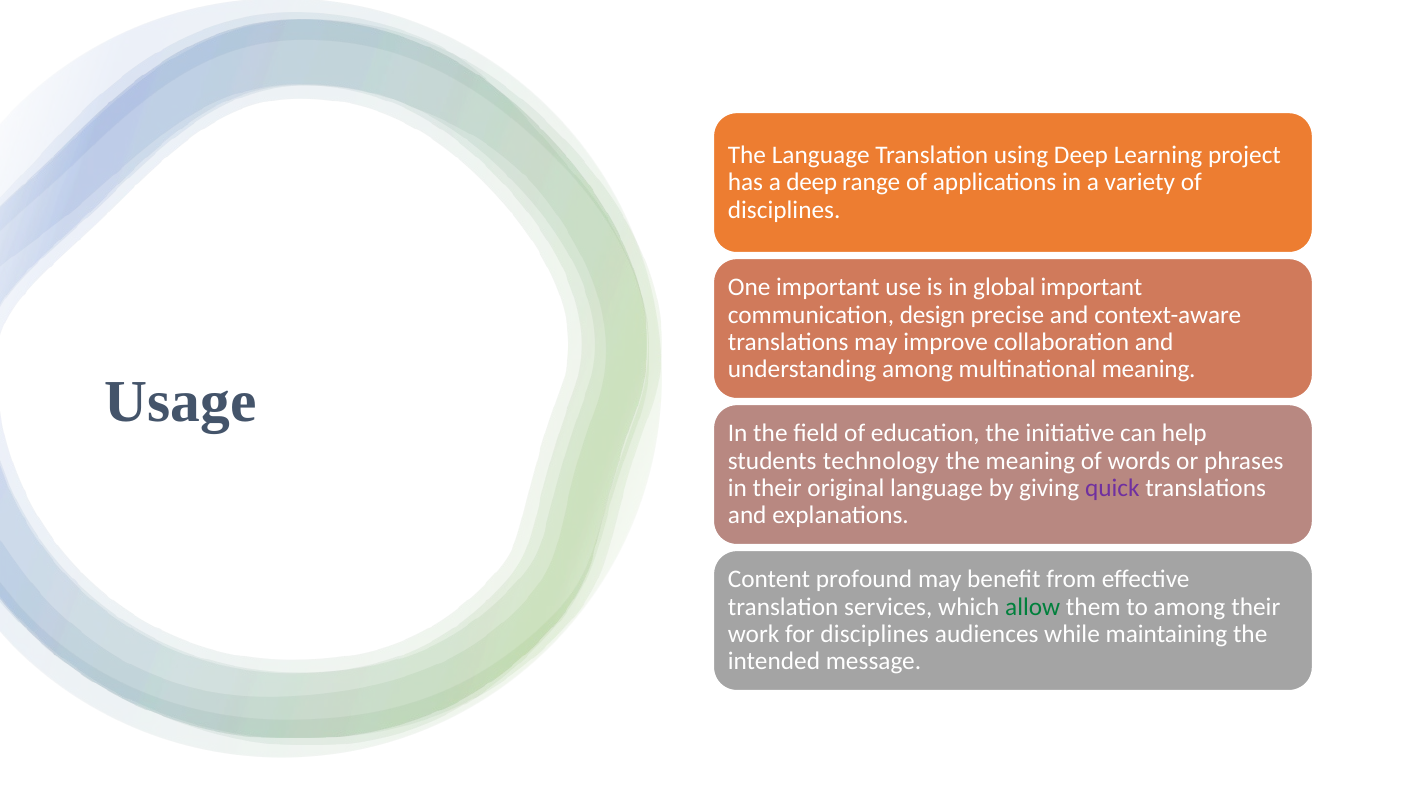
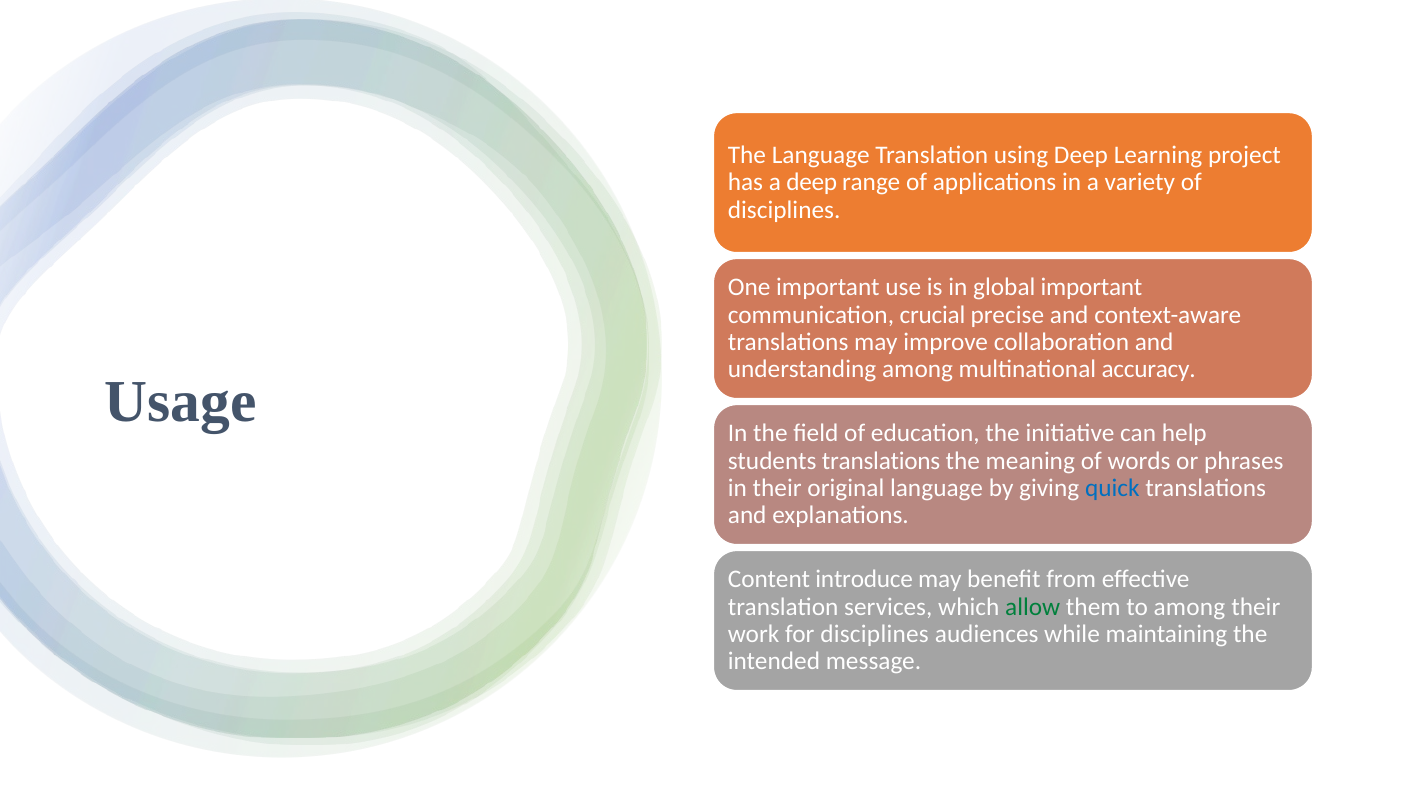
design: design -> crucial
multinational meaning: meaning -> accuracy
students technology: technology -> translations
quick colour: purple -> blue
profound: profound -> introduce
